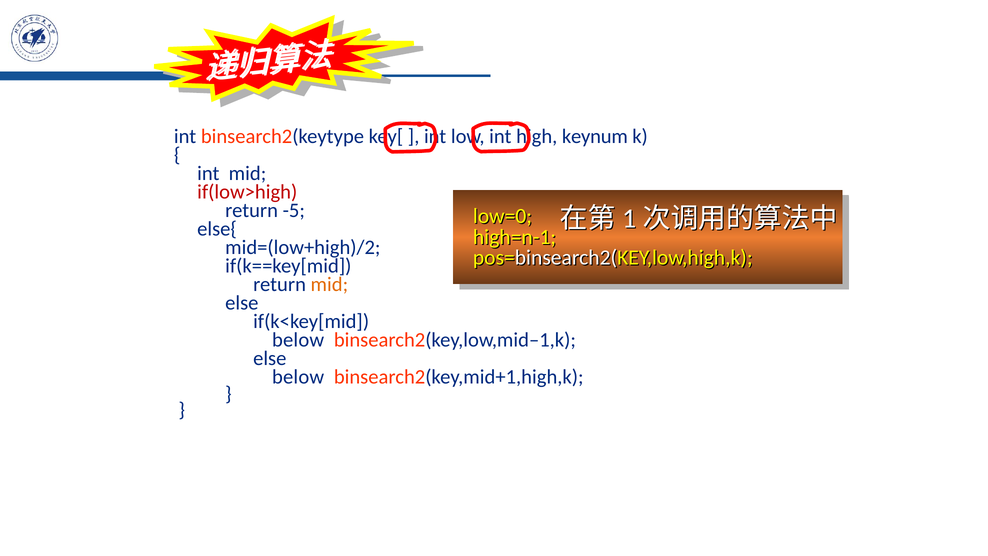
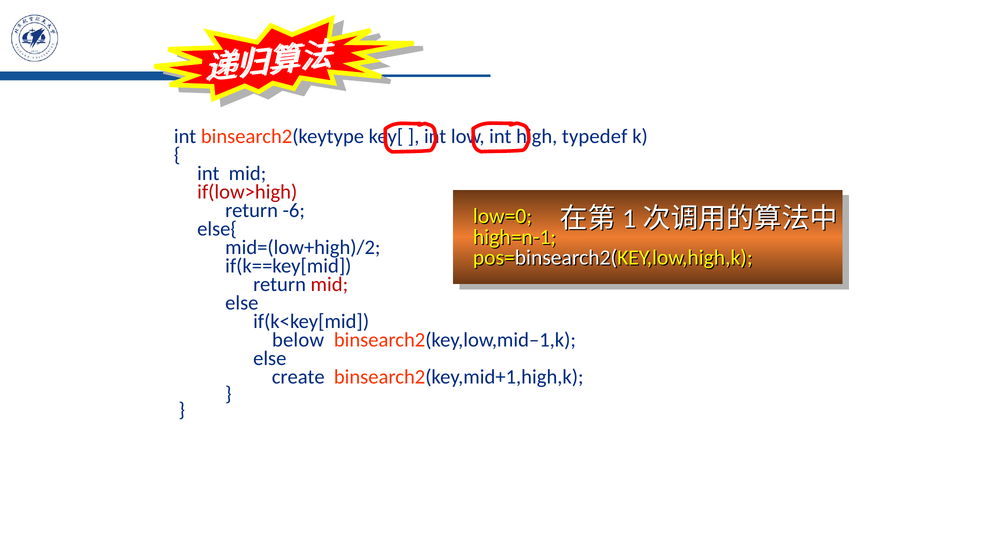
keynum: keynum -> typedef
-5: -5 -> -6
mid at (329, 284) colour: orange -> red
below at (298, 377): below -> create
